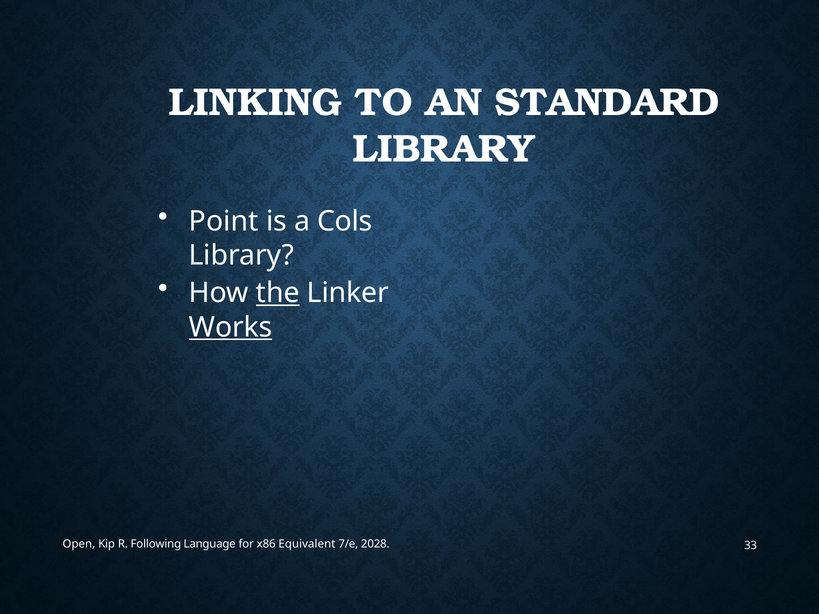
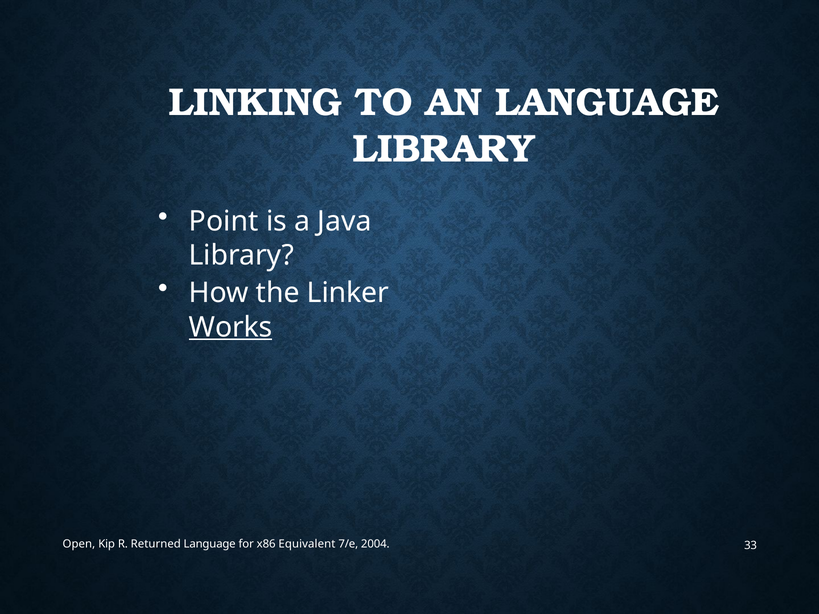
AN STANDARD: STANDARD -> LANGUAGE
Cols: Cols -> Java
the underline: present -> none
Following: Following -> Returned
2028: 2028 -> 2004
